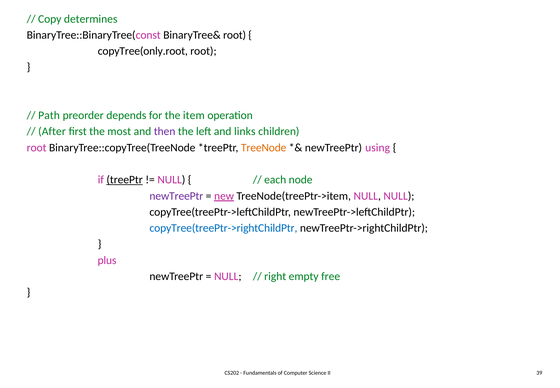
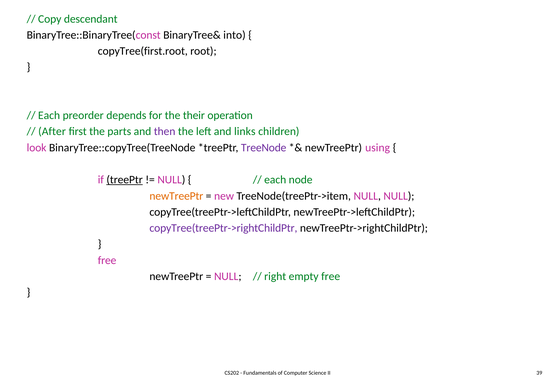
determines: determines -> descendant
BinaryTree& root: root -> into
copyTree(only.root: copyTree(only.root -> copyTree(first.root
Path at (49, 115): Path -> Each
item: item -> their
most: most -> parts
root at (37, 148): root -> look
TreeNode colour: orange -> purple
newTreePtr at (176, 196) colour: purple -> orange
new underline: present -> none
copyTree(treePtr->rightChildPtr colour: blue -> purple
plus at (107, 260): plus -> free
